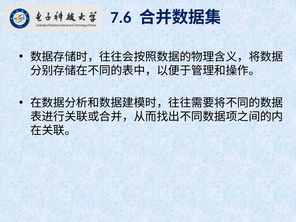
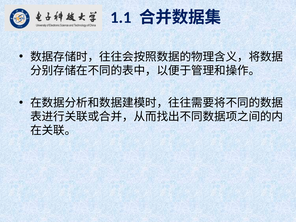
7.6: 7.6 -> 1.1
